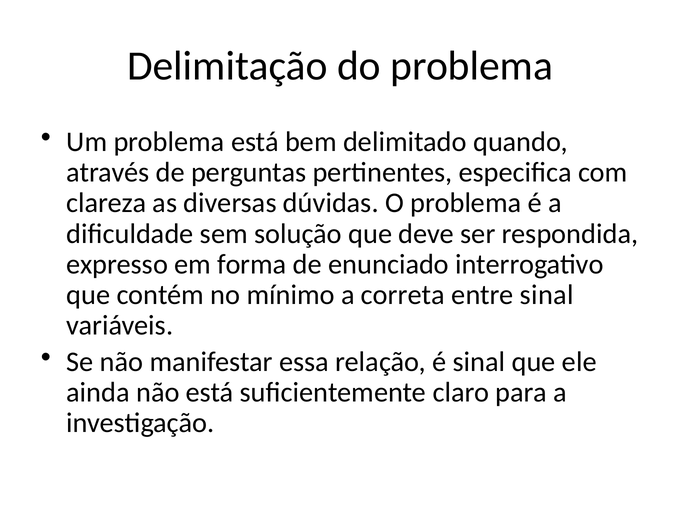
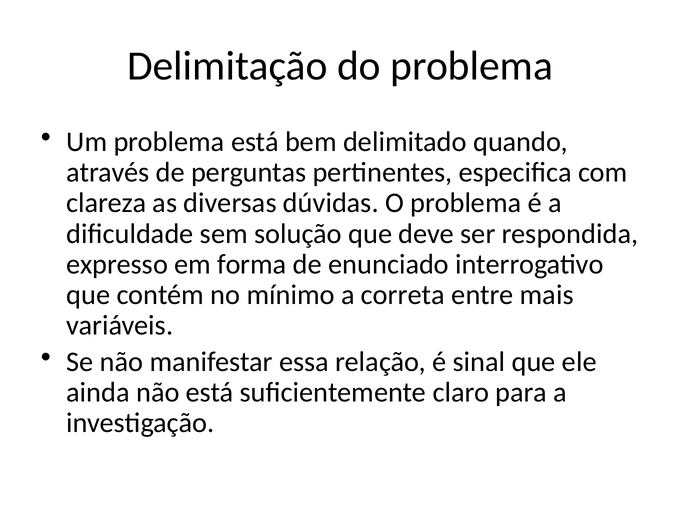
entre sinal: sinal -> mais
